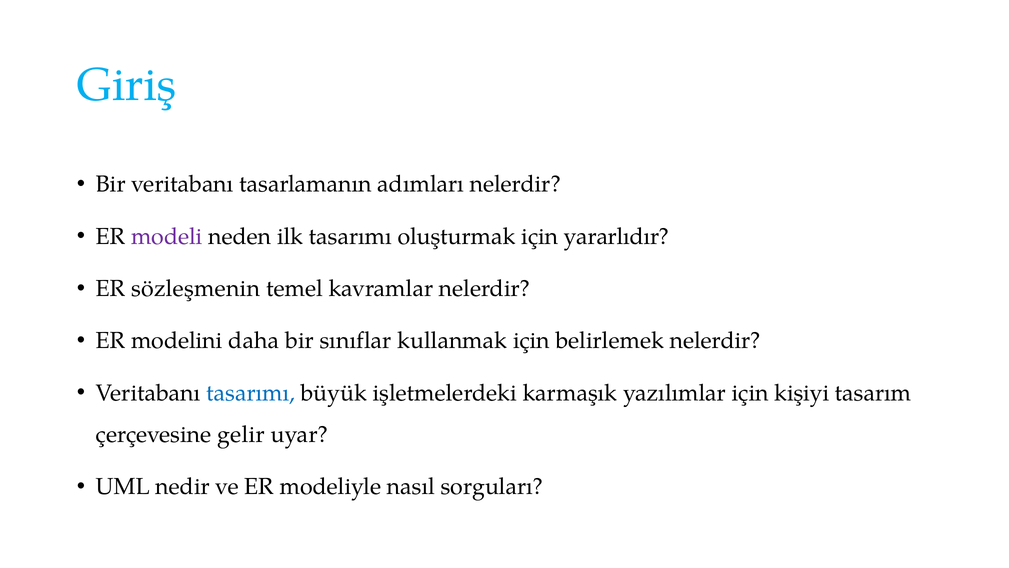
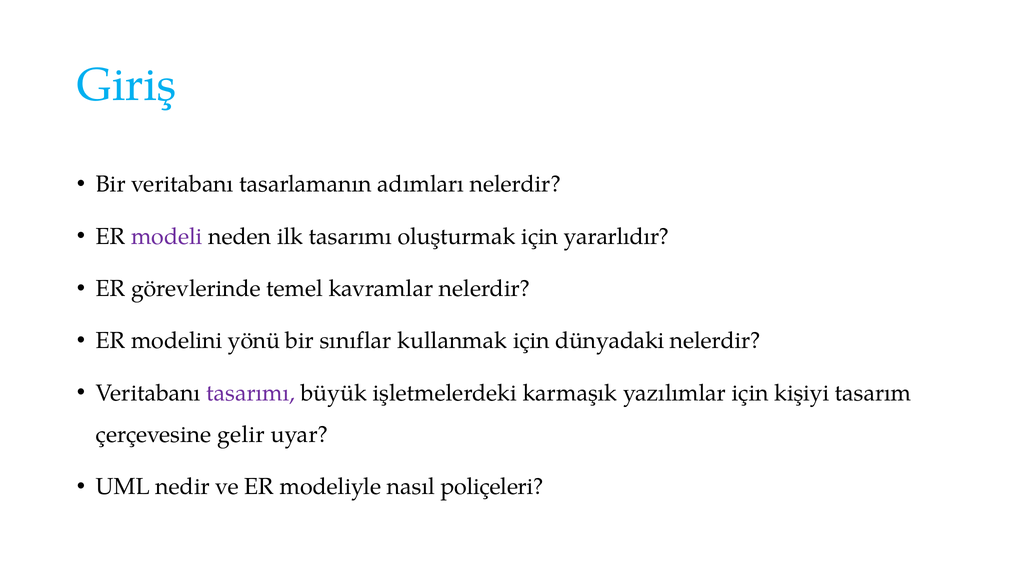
sözleşmenin: sözleşmenin -> görevlerinde
daha: daha -> yönü
belirlemek: belirlemek -> dünyadaki
tasarımı at (251, 393) colour: blue -> purple
sorguları: sorguları -> poliçeleri
